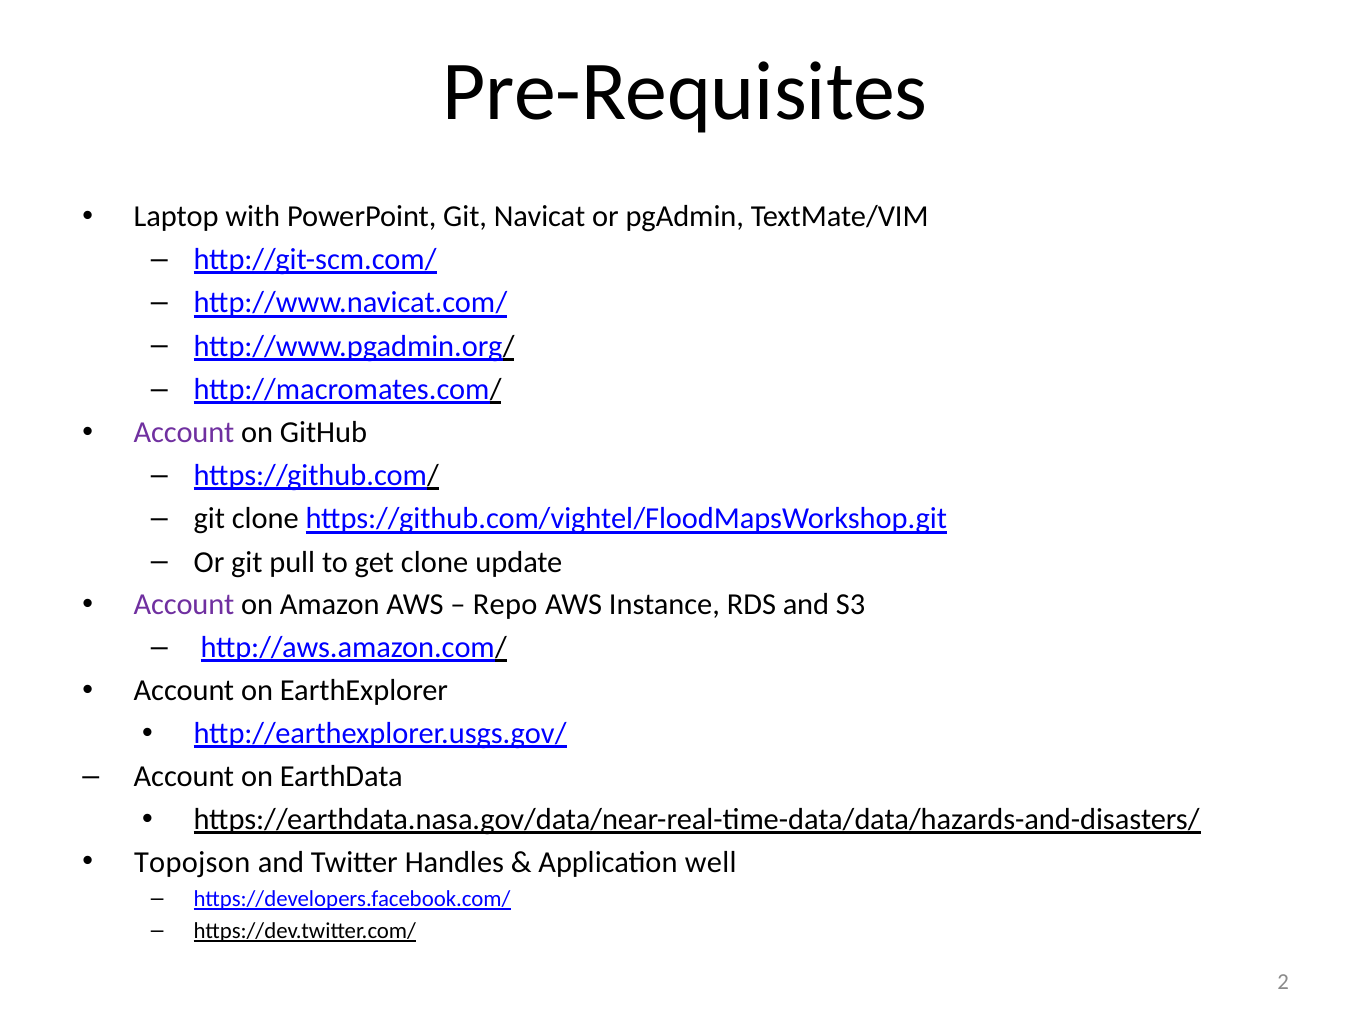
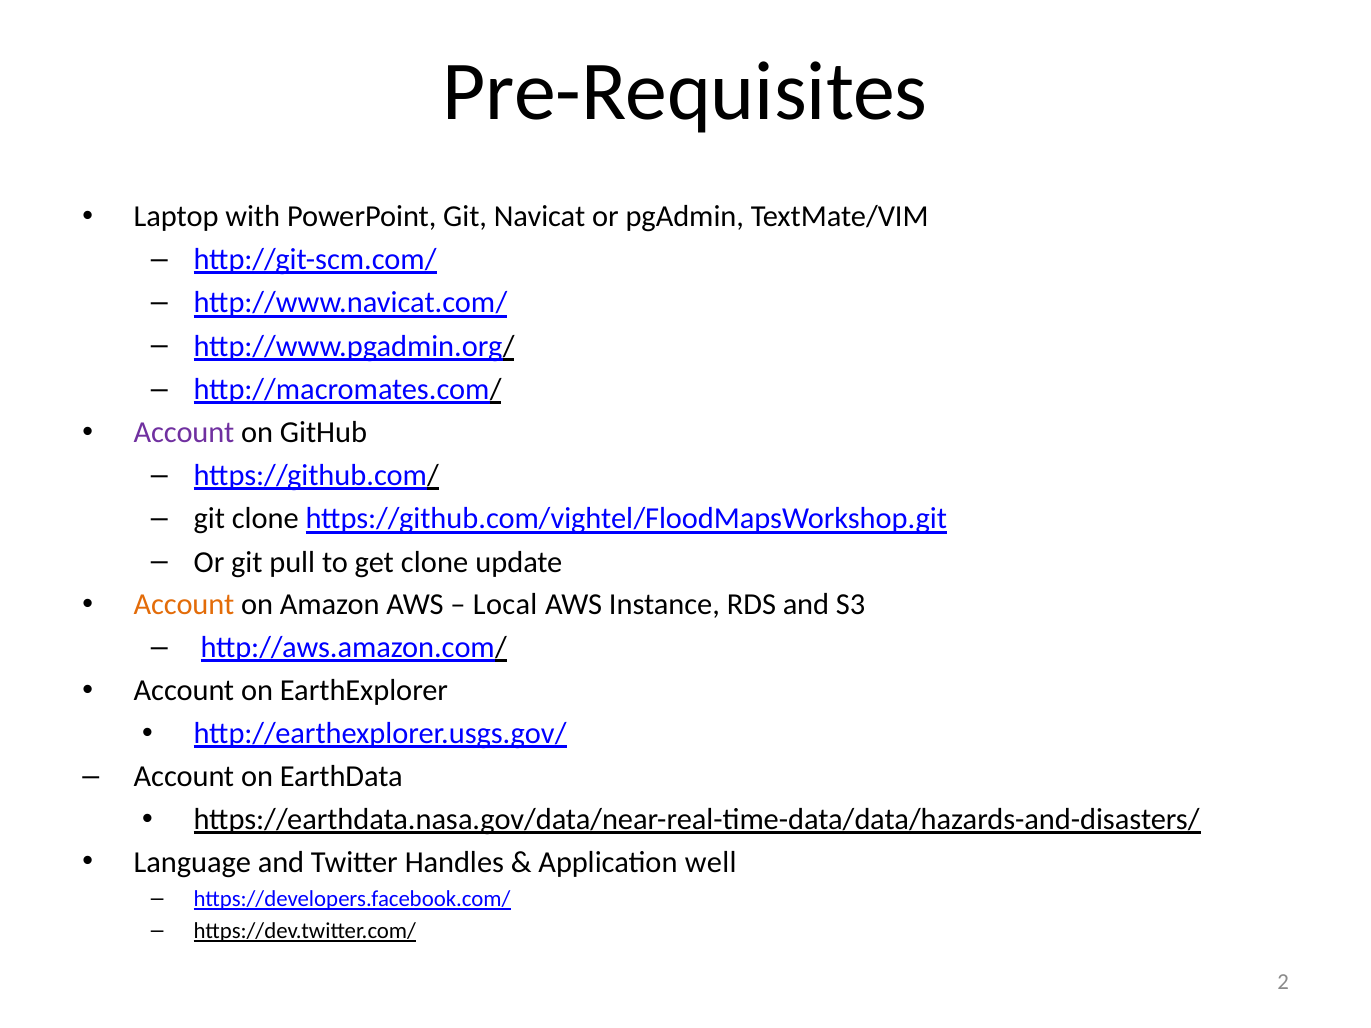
Account at (184, 605) colour: purple -> orange
Repo: Repo -> Local
Topojson: Topojson -> Language
